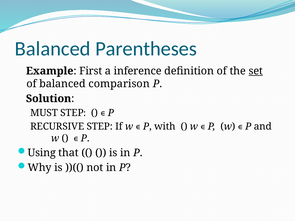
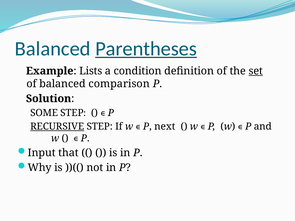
Parentheses underline: none -> present
First: First -> Lists
inference: inference -> condition
MUST: MUST -> SOME
RECURSIVE underline: none -> present
with: with -> next
Using: Using -> Input
